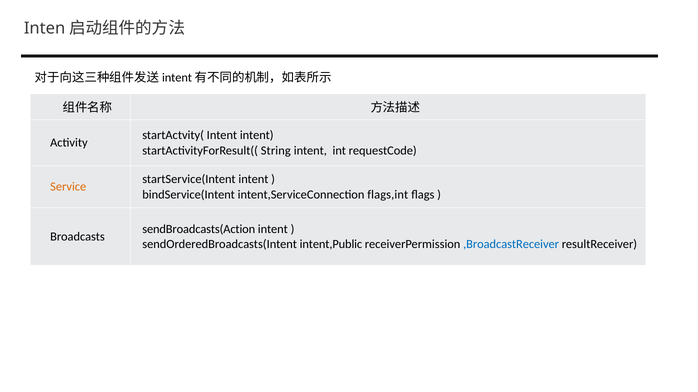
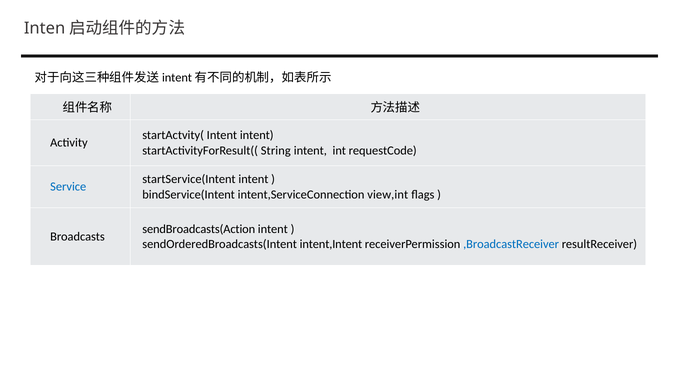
Service colour: orange -> blue
flags,int: flags,int -> view,int
intent,Public: intent,Public -> intent,Intent
